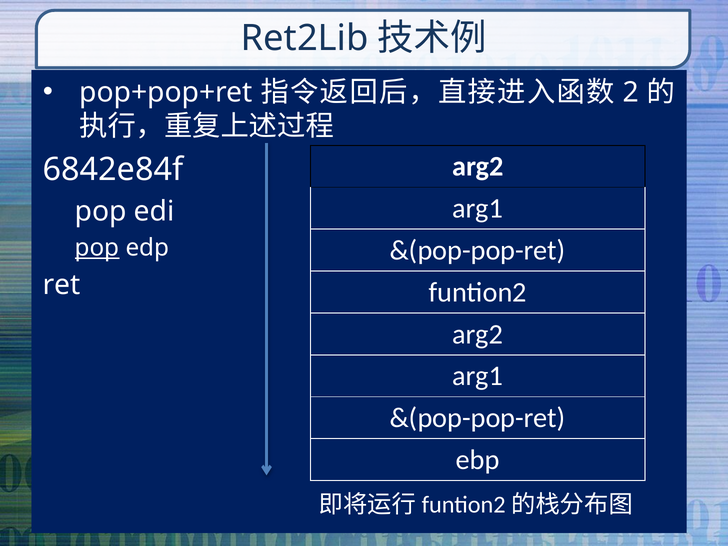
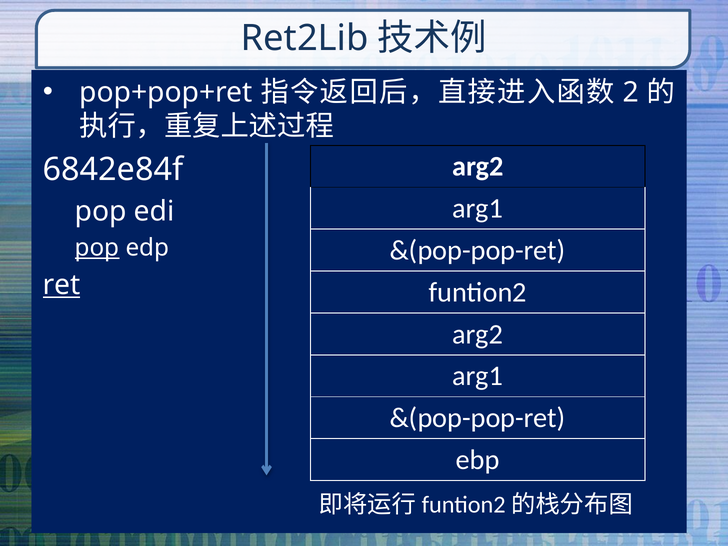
ret underline: none -> present
